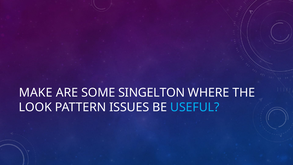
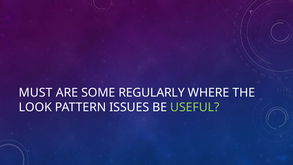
MAKE: MAKE -> MUST
SINGELTON: SINGELTON -> REGULARLY
USEFUL colour: light blue -> light green
